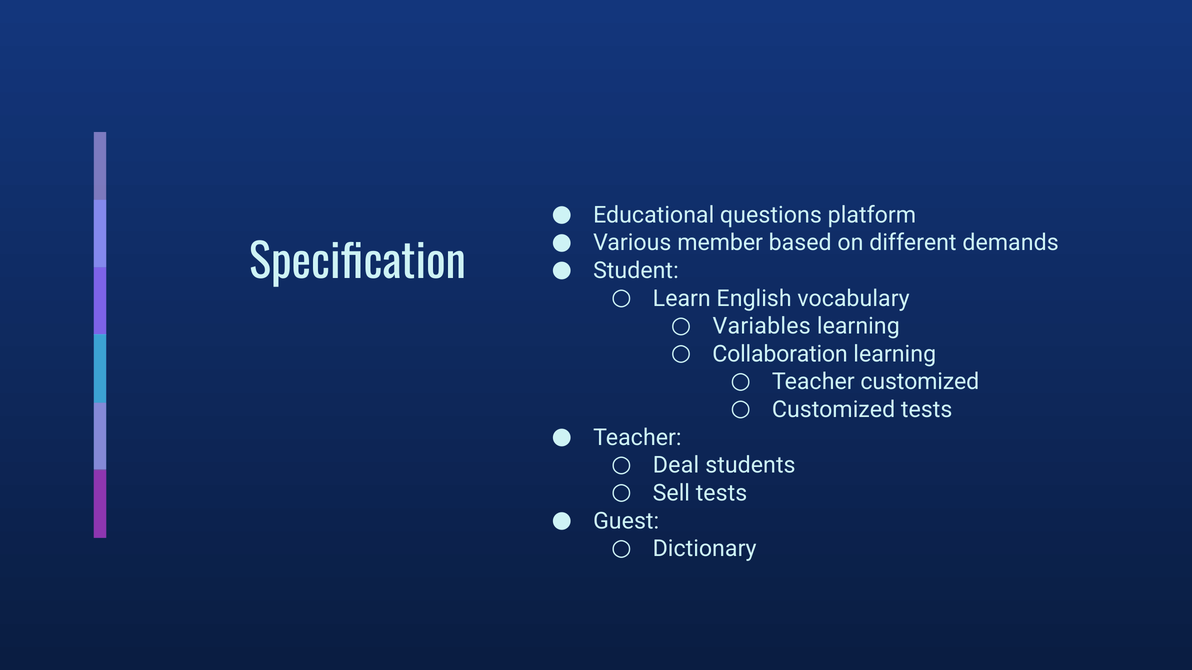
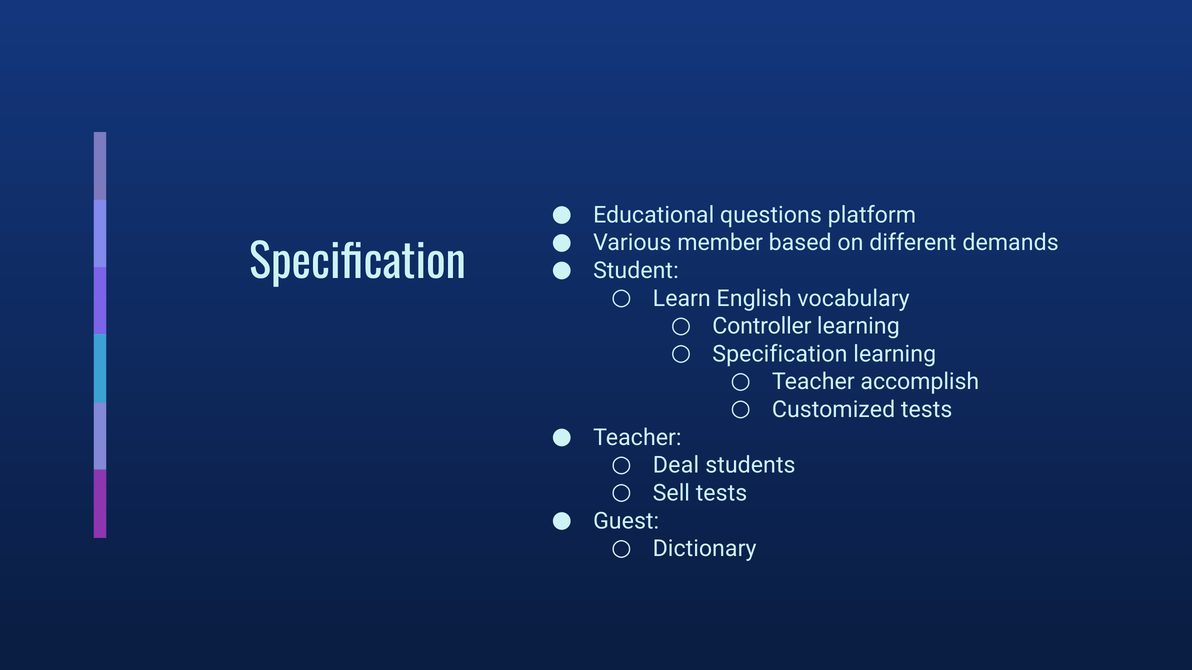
Variables: Variables -> Controller
Collaboration at (780, 354): Collaboration -> Specification
Teacher customized: customized -> accomplish
